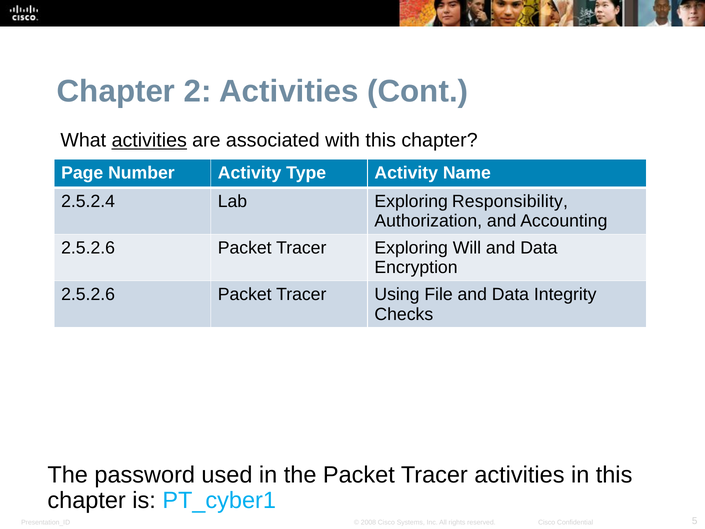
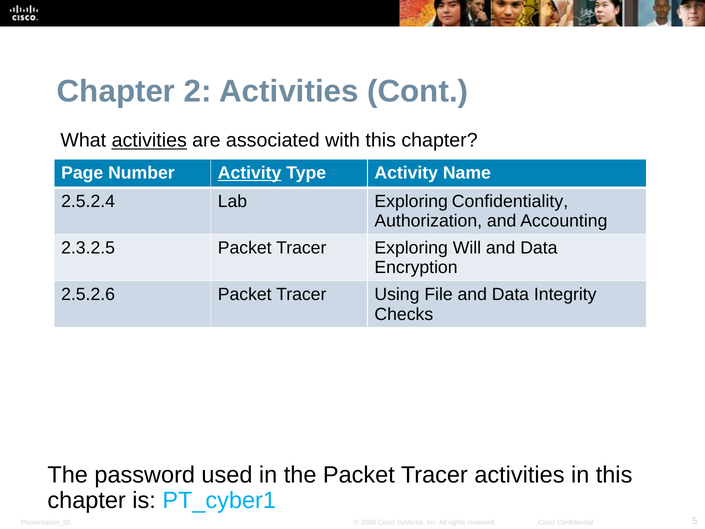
Activity at (250, 173) underline: none -> present
Responsibility: Responsibility -> Confidentiality
2.5.2.6 at (88, 248): 2.5.2.6 -> 2.3.2.5
